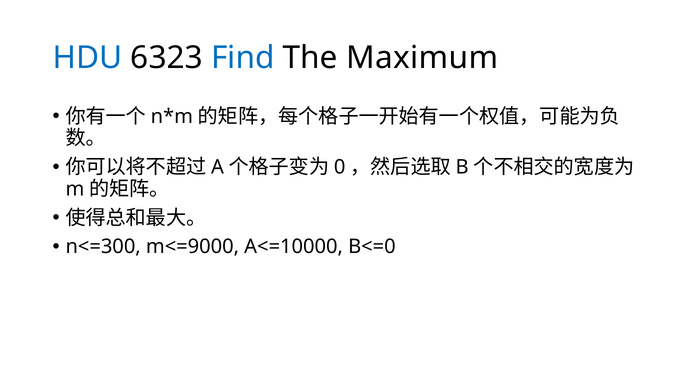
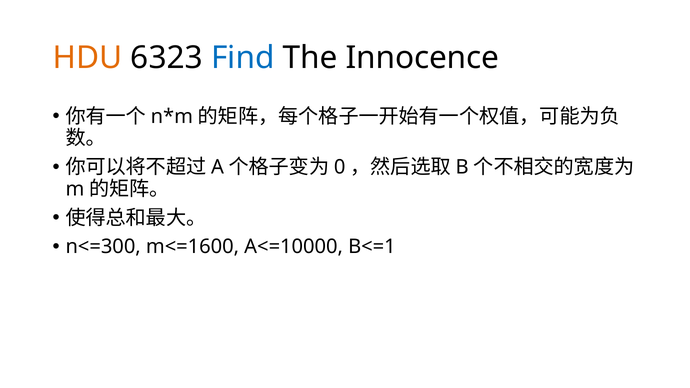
HDU colour: blue -> orange
Maximum: Maximum -> Innocence
m<=9000: m<=9000 -> m<=1600
B<=0: B<=0 -> B<=1
